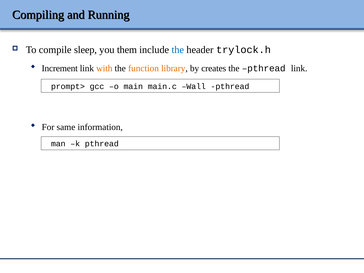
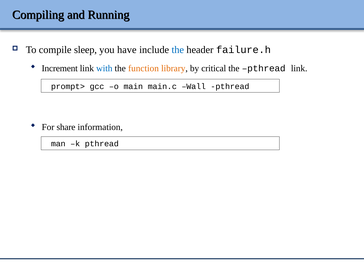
them: them -> have
trylock.h: trylock.h -> failure.h
with colour: orange -> blue
creates: creates -> critical
same: same -> share
